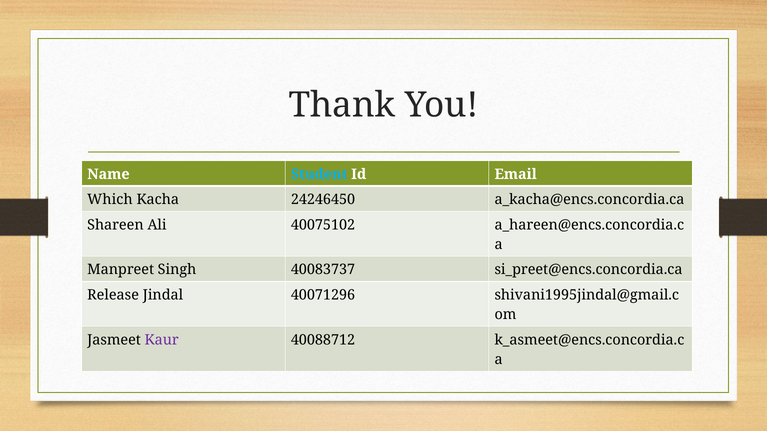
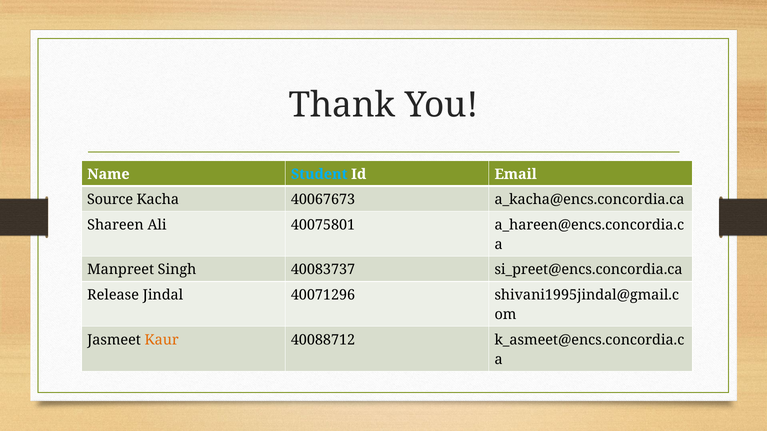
Which: Which -> Source
24246450: 24246450 -> 40067673
40075102: 40075102 -> 40075801
Kaur colour: purple -> orange
